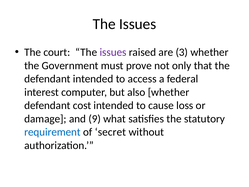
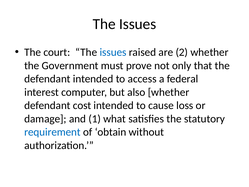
issues at (113, 52) colour: purple -> blue
3: 3 -> 2
9: 9 -> 1
secret: secret -> obtain
